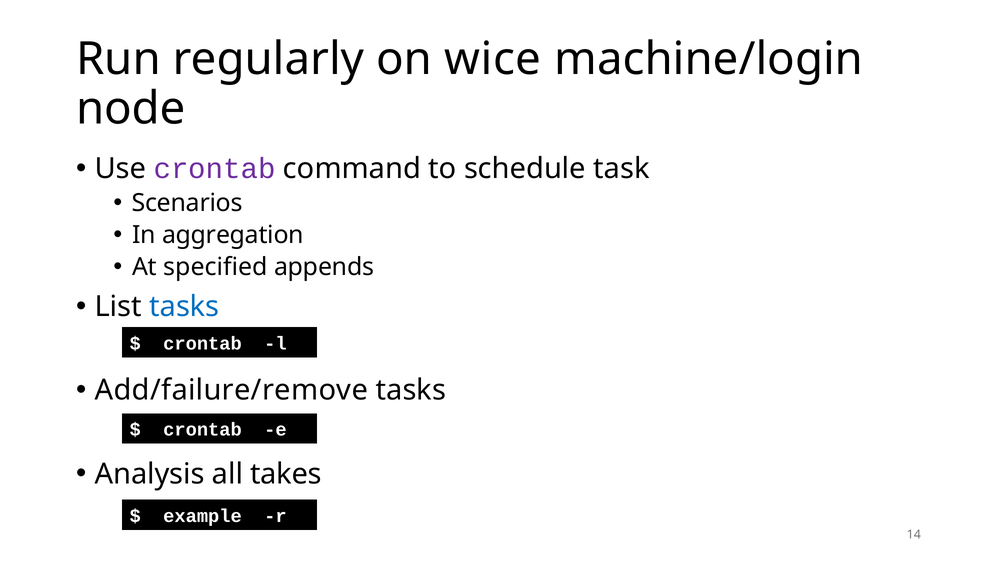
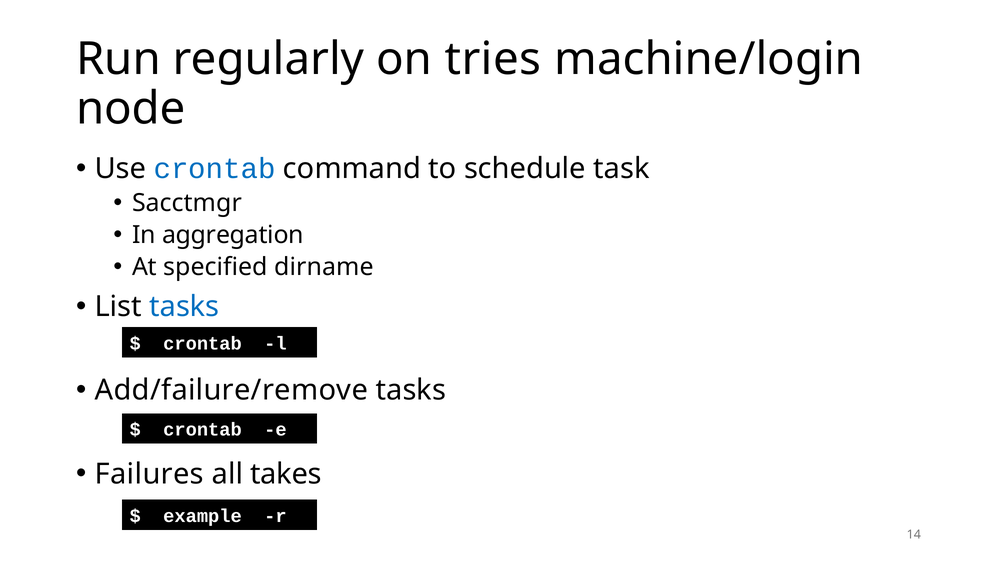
wice: wice -> tries
crontab at (215, 169) colour: purple -> blue
Scenarios: Scenarios -> Sacctmgr
appends: appends -> dirname
Analysis: Analysis -> Failures
